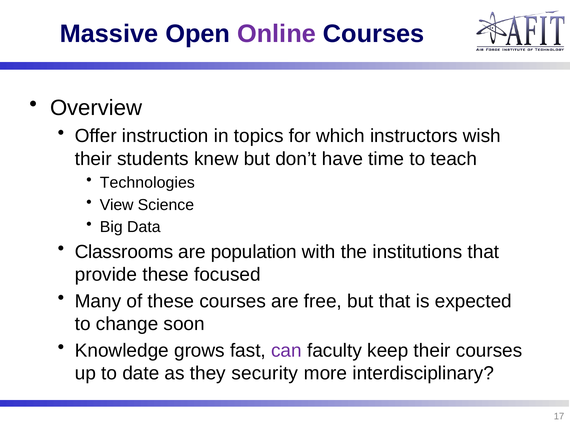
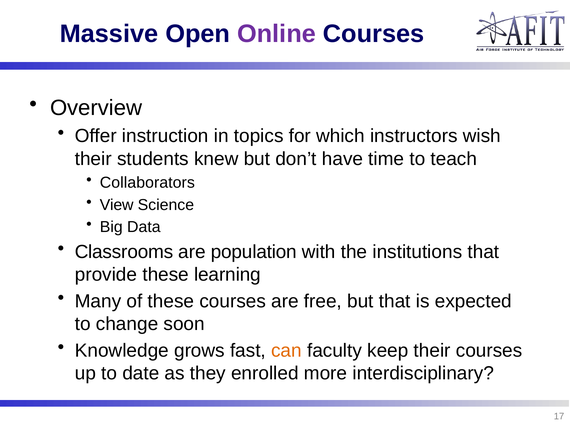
Technologies: Technologies -> Collaborators
focused: focused -> learning
can colour: purple -> orange
security: security -> enrolled
